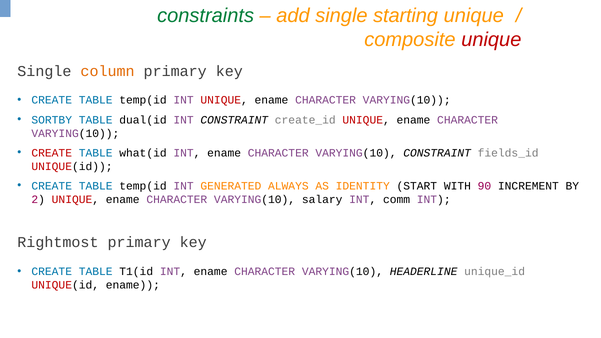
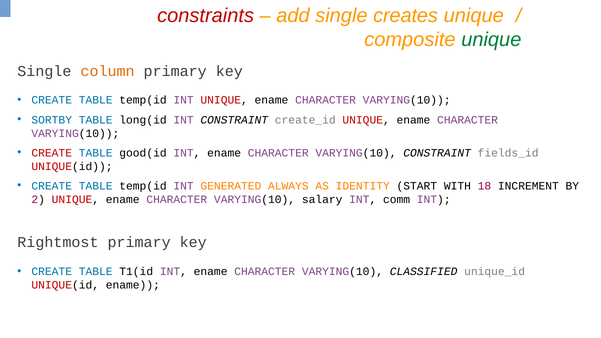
constraints colour: green -> red
starting: starting -> creates
unique at (491, 40) colour: red -> green
dual(id: dual(id -> long(id
what(id: what(id -> good(id
90: 90 -> 18
HEADERLINE: HEADERLINE -> CLASSIFIED
